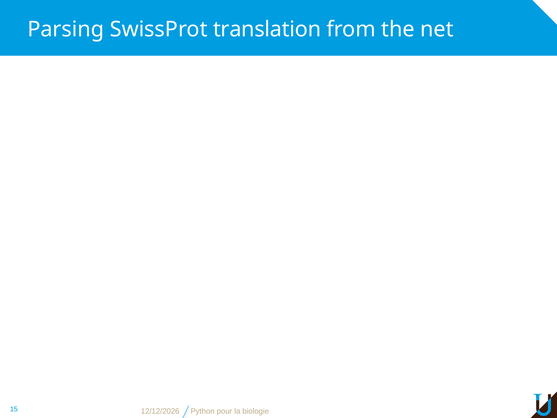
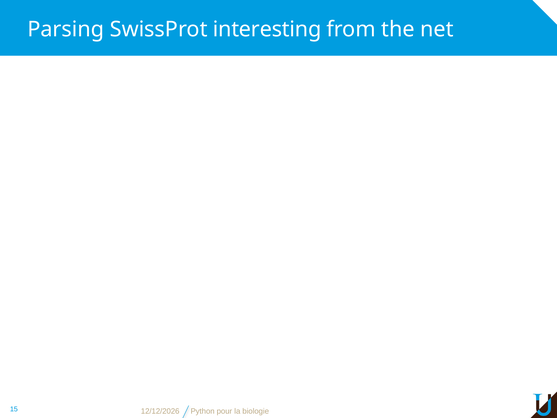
translation: translation -> interesting
